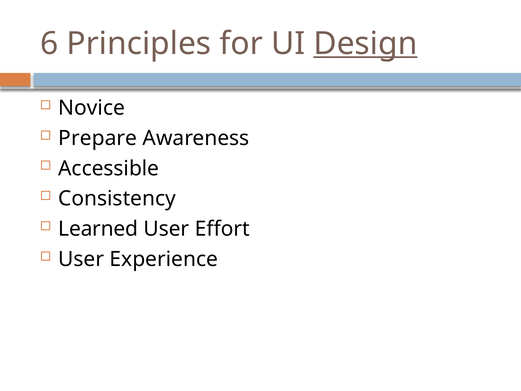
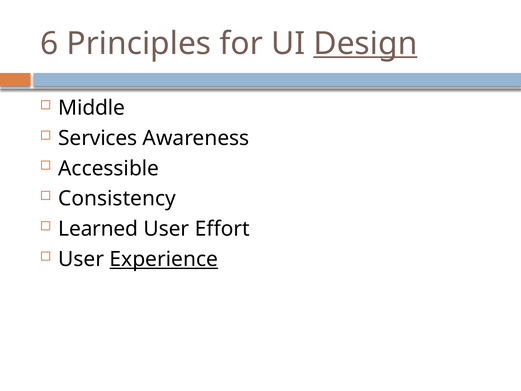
Novice: Novice -> Middle
Prepare: Prepare -> Services
Experience underline: none -> present
